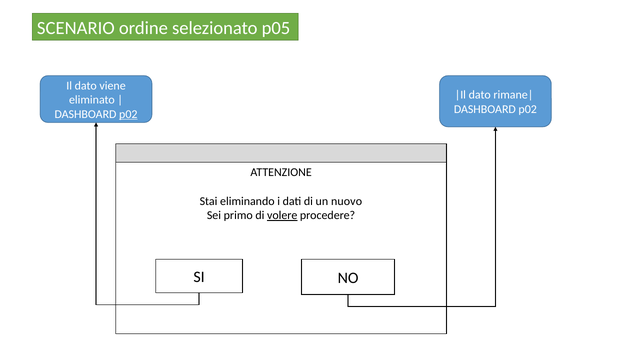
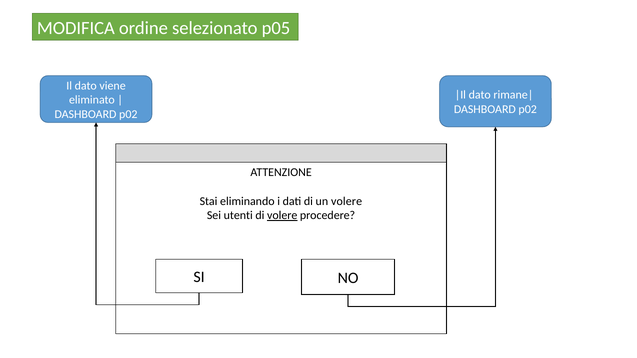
SCENARIO: SCENARIO -> MODIFICA
p02 at (128, 114) underline: present -> none
un nuovo: nuovo -> volere
primo: primo -> utenti
